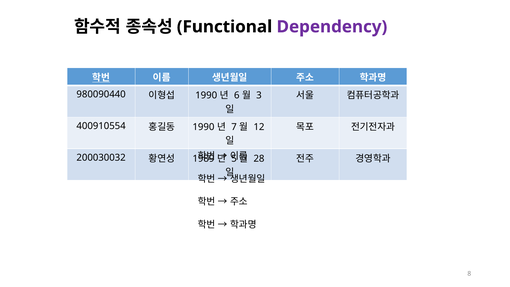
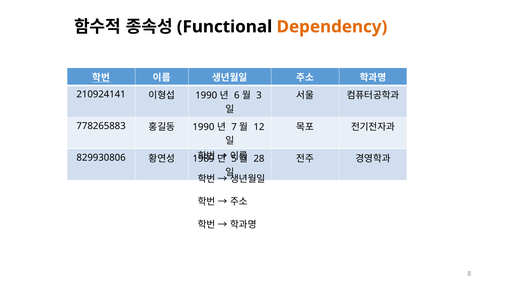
Dependency colour: purple -> orange
980090440: 980090440 -> 210924141
400910554: 400910554 -> 778265883
200030032: 200030032 -> 829930806
